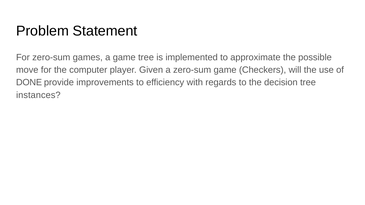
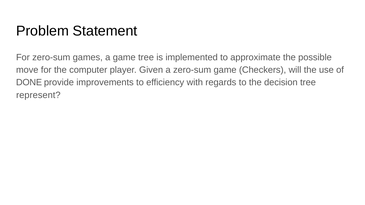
instances: instances -> represent
